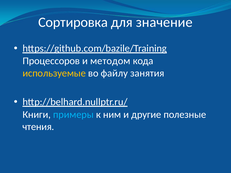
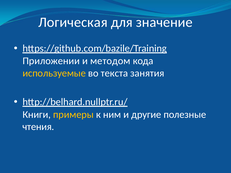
Сортировка: Сортировка -> Логическая
Процессоров: Процессоров -> Приложении
файлу: файлу -> текста
примеры colour: light blue -> yellow
